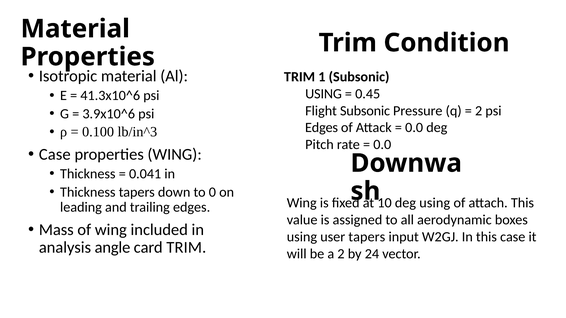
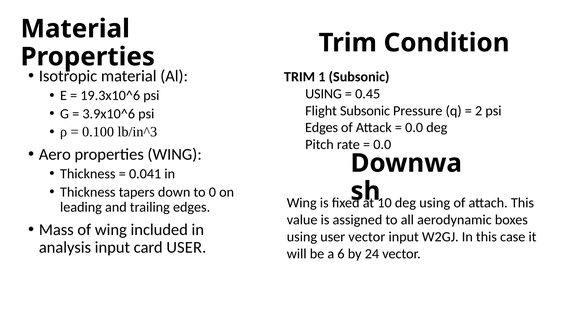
41.3x10^6: 41.3x10^6 -> 19.3x10^6
Case at (55, 155): Case -> Aero
user tapers: tapers -> vector
analysis angle: angle -> input
card TRIM: TRIM -> USER
a 2: 2 -> 6
